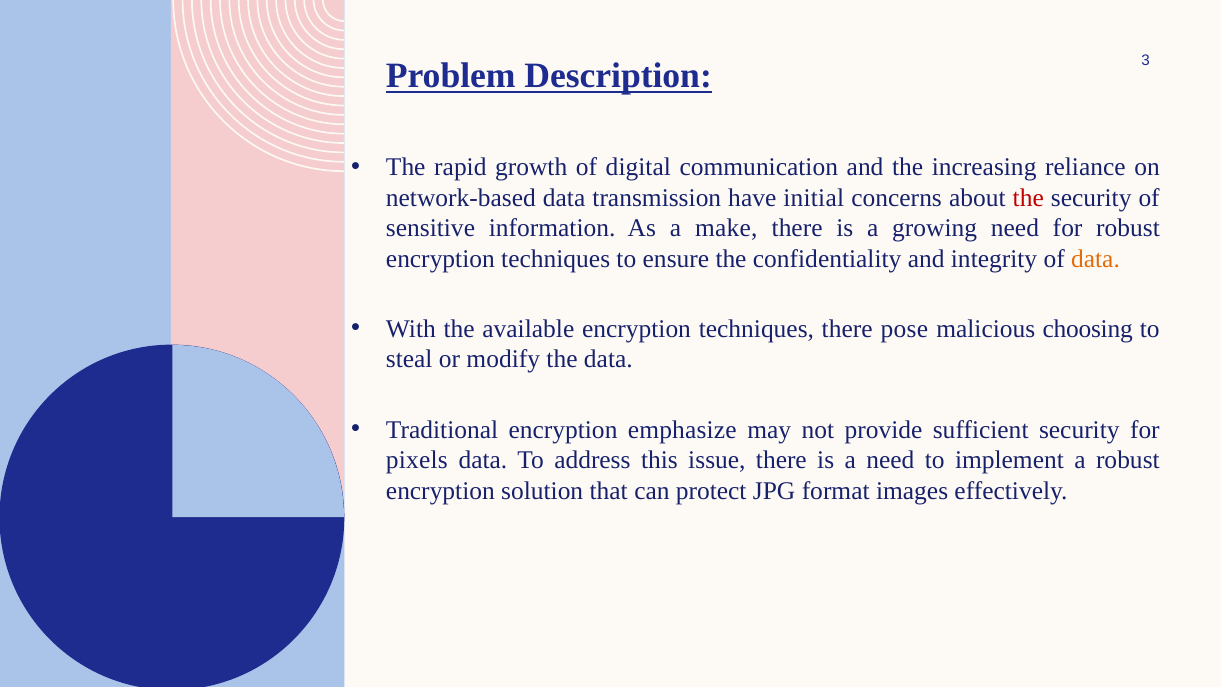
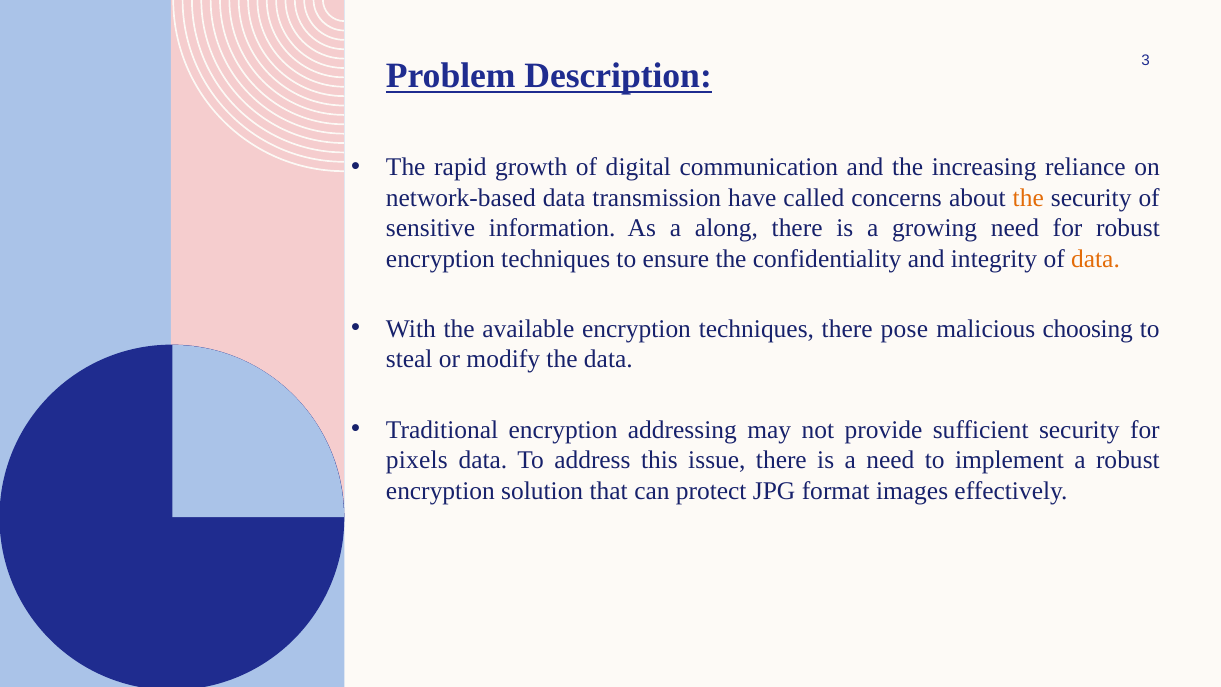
initial: initial -> called
the at (1028, 198) colour: red -> orange
make: make -> along
emphasize: emphasize -> addressing
